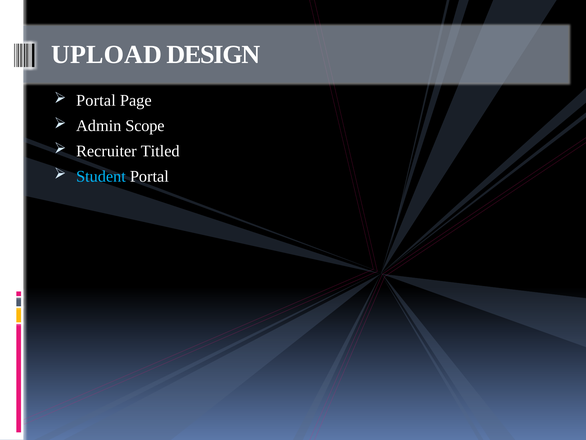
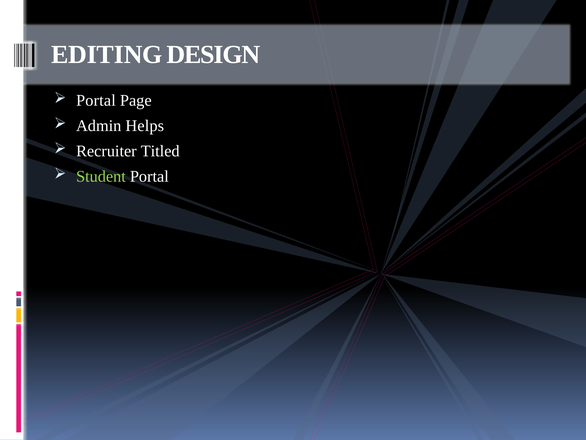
UPLOAD: UPLOAD -> EDITING
Scope: Scope -> Helps
Student colour: light blue -> light green
